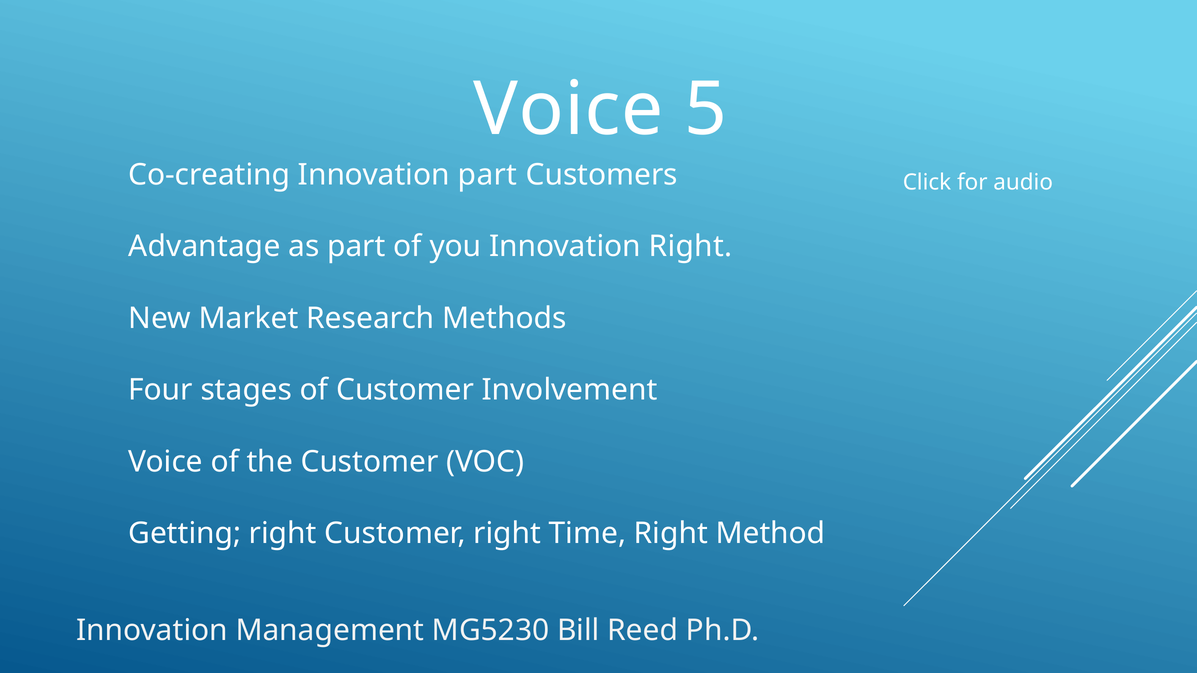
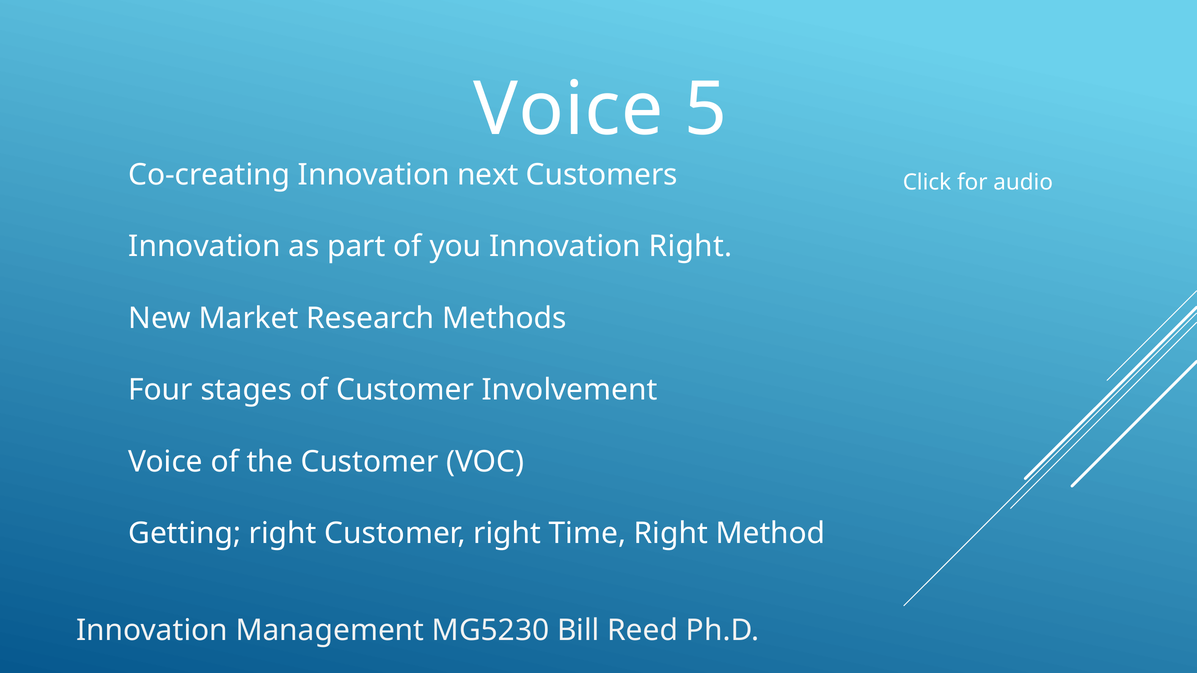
Innovation part: part -> next
Advantage at (204, 247): Advantage -> Innovation
